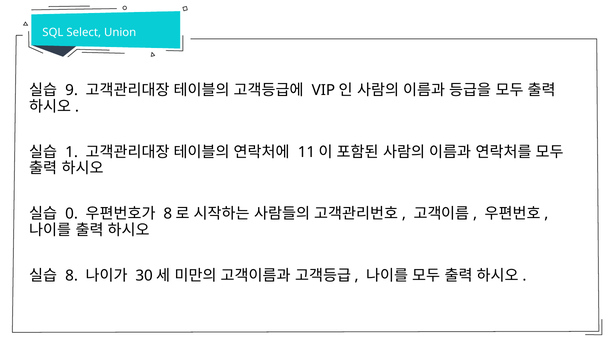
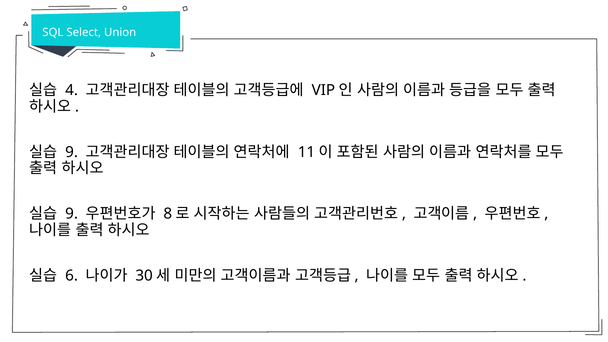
9: 9 -> 4
1 at (72, 152): 1 -> 9
0 at (72, 214): 0 -> 9
8 at (72, 276): 8 -> 6
